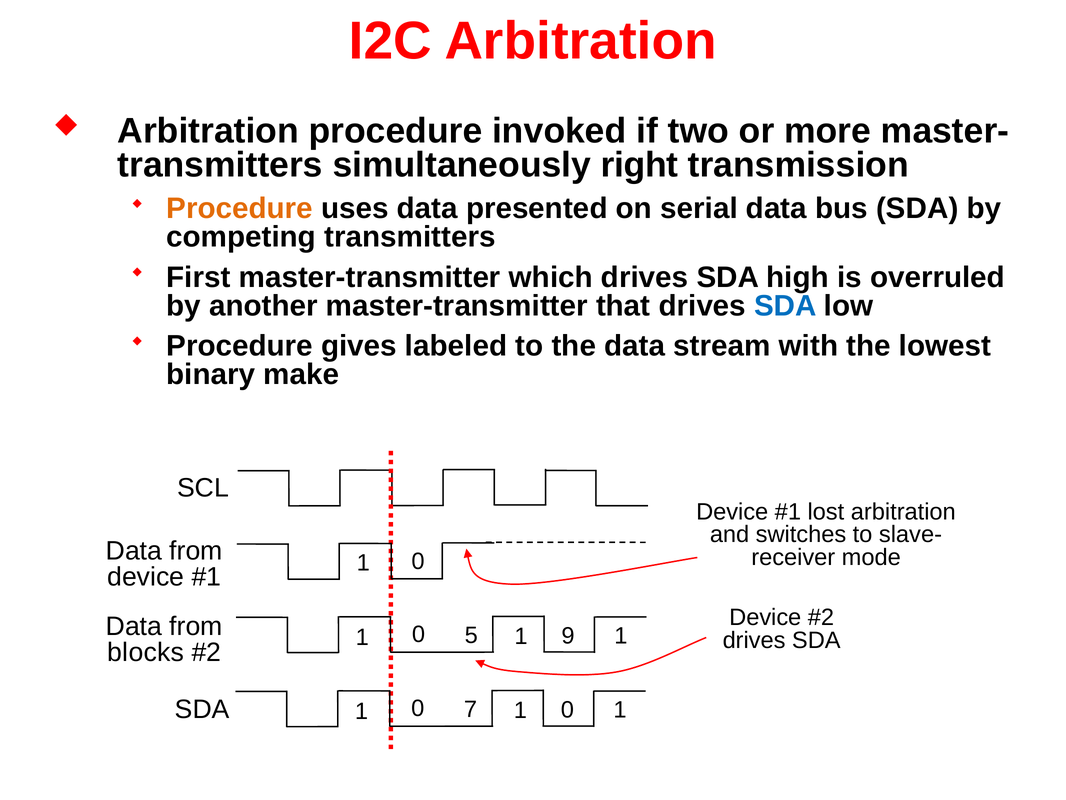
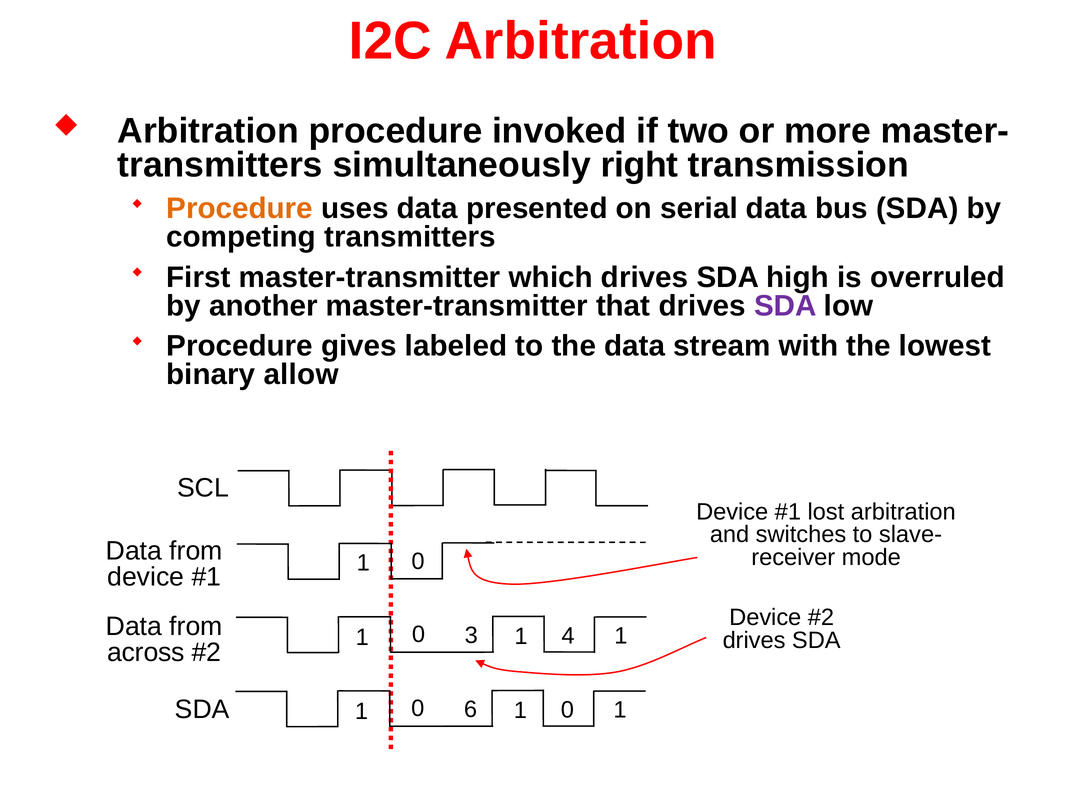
SDA at (786, 306) colour: blue -> purple
make: make -> allow
5: 5 -> 3
9: 9 -> 4
blocks: blocks -> across
7: 7 -> 6
